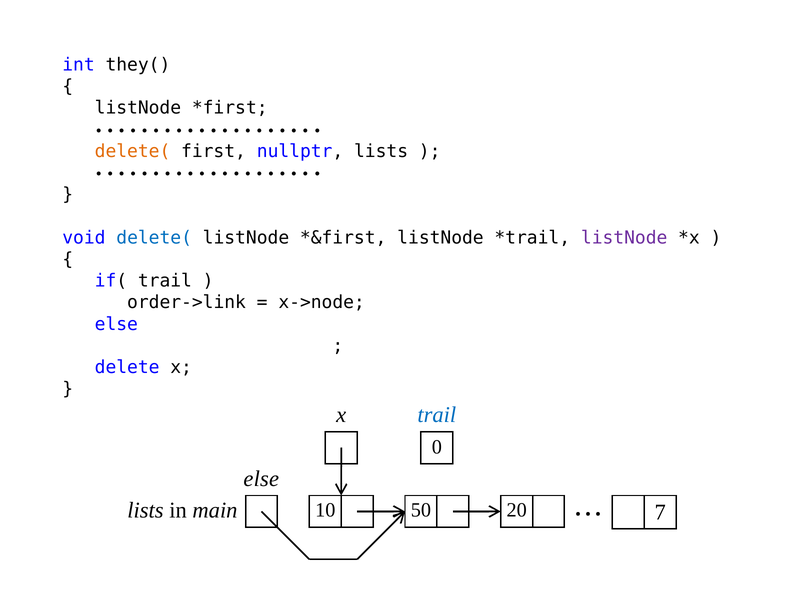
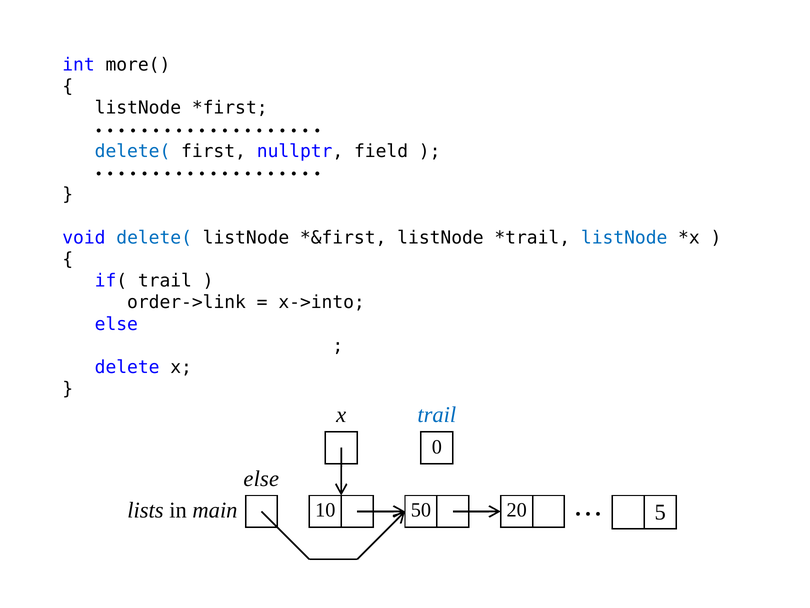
they(: they( -> more(
delete( at (133, 151) colour: orange -> blue
nullptr lists: lists -> field
listNode at (624, 237) colour: purple -> blue
x->node: x->node -> x->into
7: 7 -> 5
